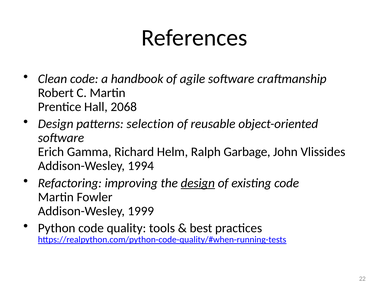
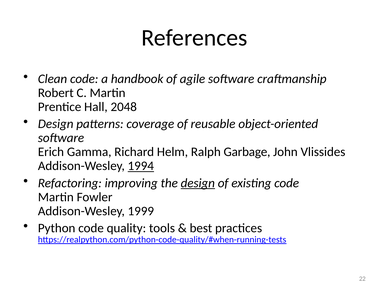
2068: 2068 -> 2048
selection: selection -> coverage
1994 underline: none -> present
